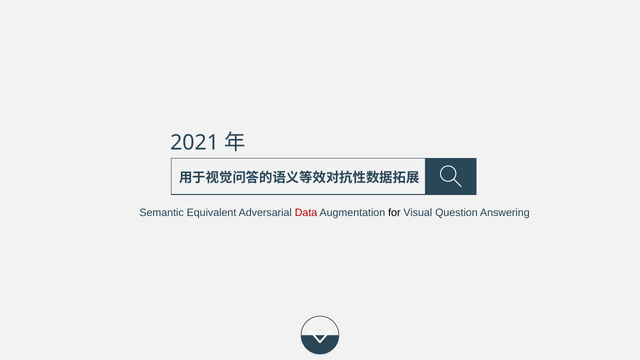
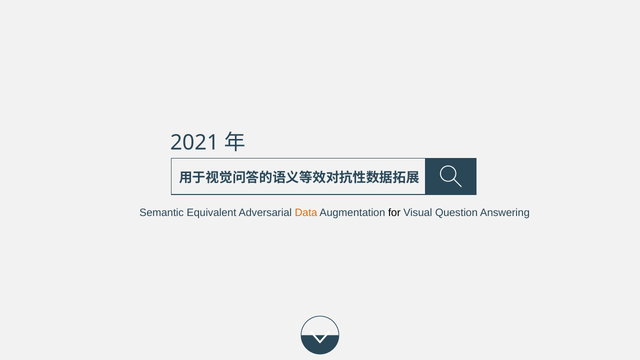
Data colour: red -> orange
